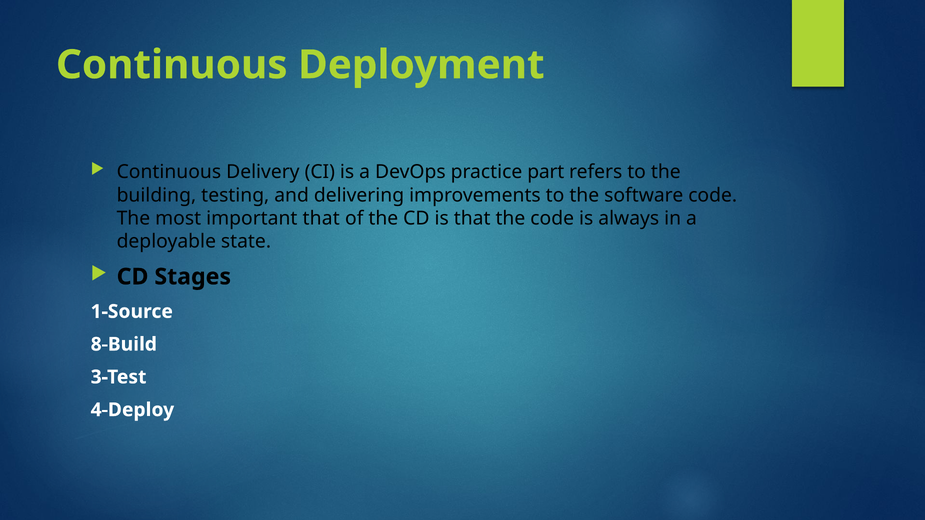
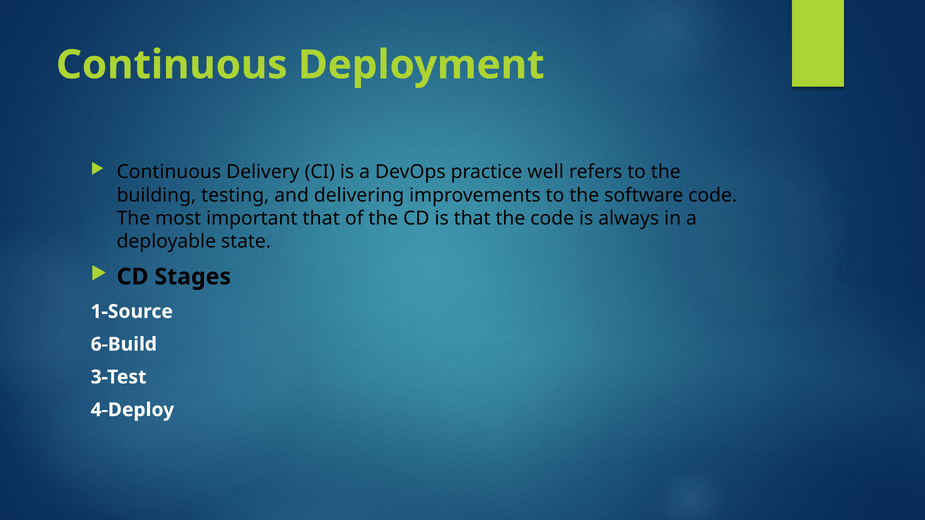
part: part -> well
8-Build: 8-Build -> 6-Build
